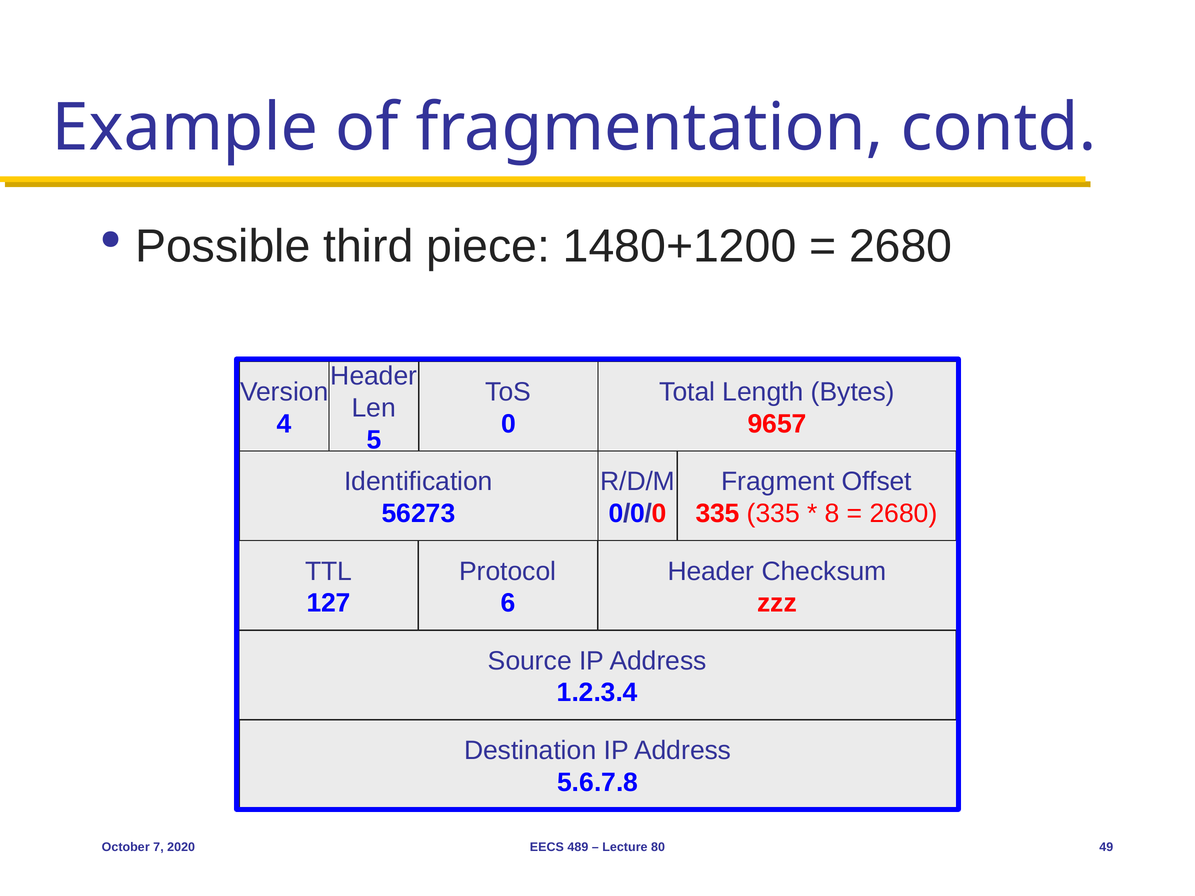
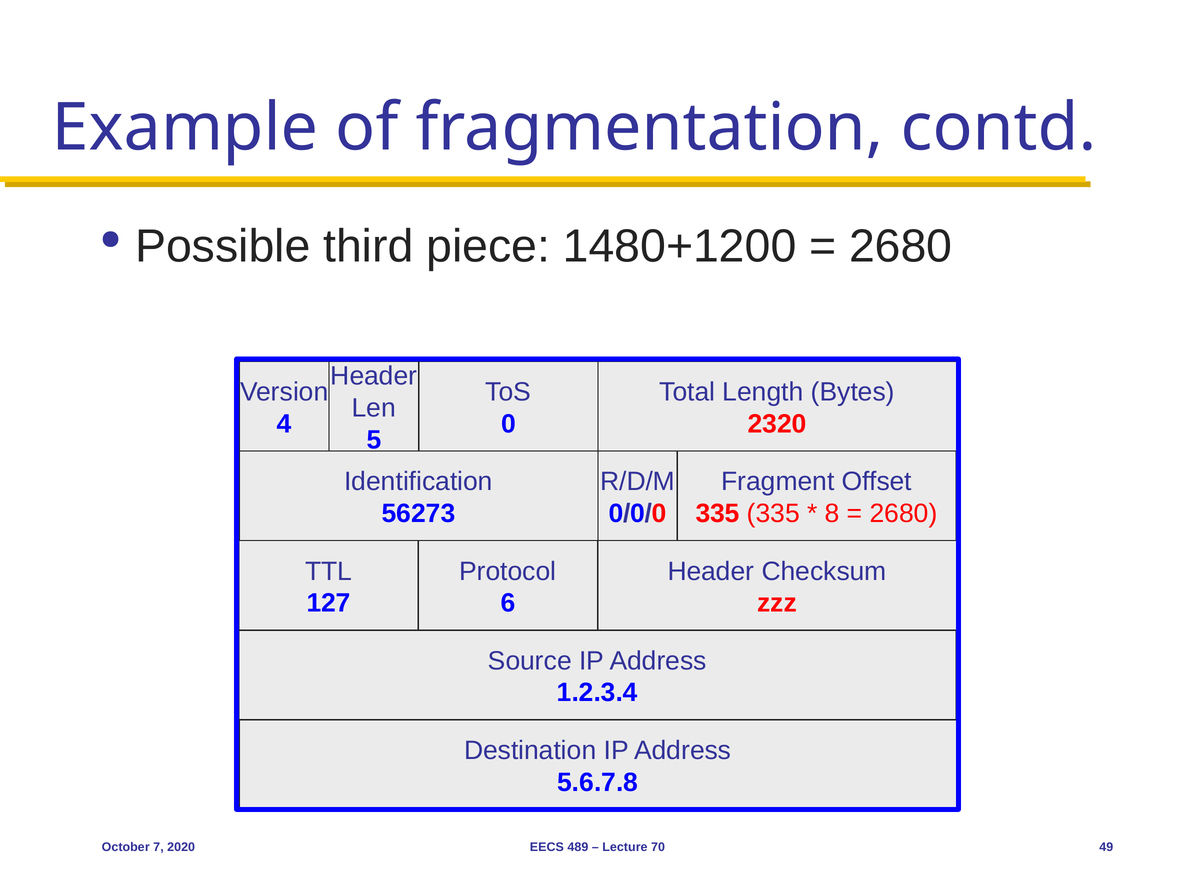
9657: 9657 -> 2320
80: 80 -> 70
